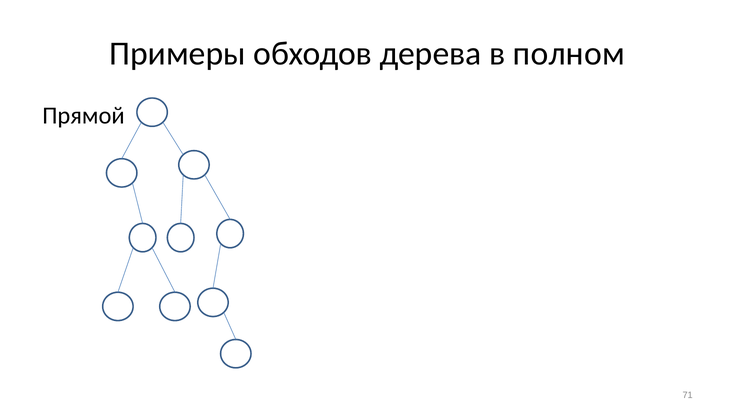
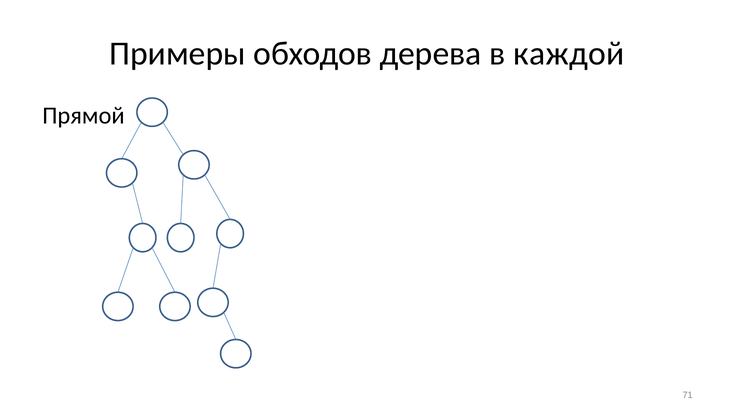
полном: полном -> каждой
